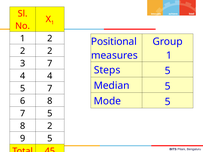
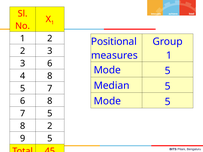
2 at (50, 51): 2 -> 3
3 7: 7 -> 6
Steps at (107, 70): Steps -> Mode
4 4: 4 -> 8
